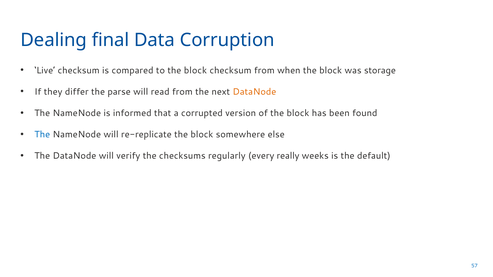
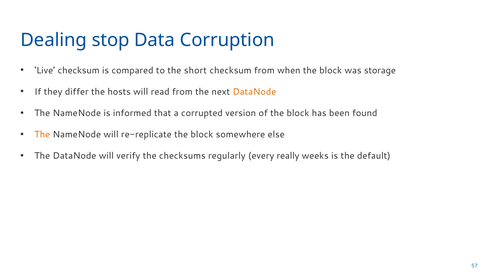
final: final -> stop
to the block: block -> short
parse: parse -> hosts
The at (42, 135) colour: blue -> orange
